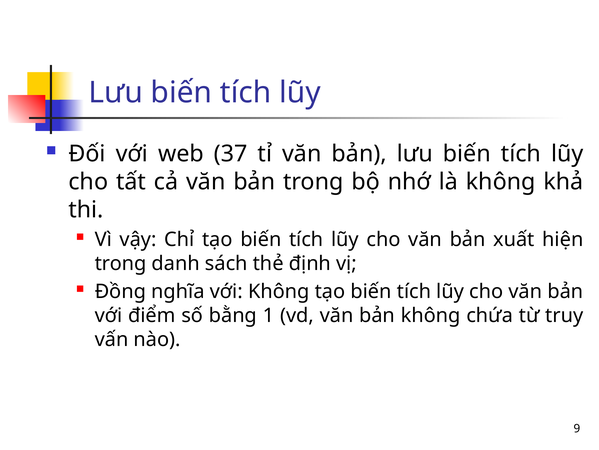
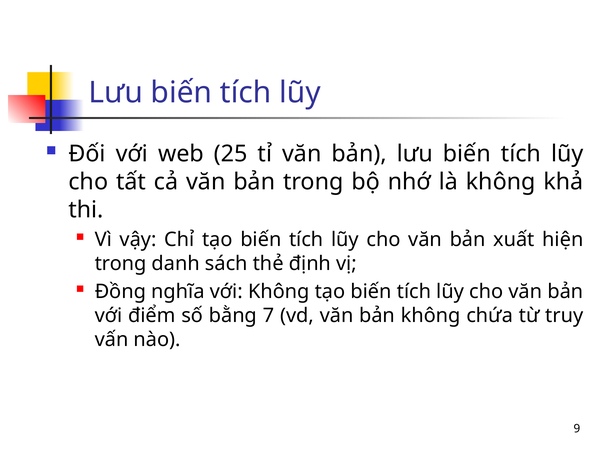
37: 37 -> 25
1: 1 -> 7
